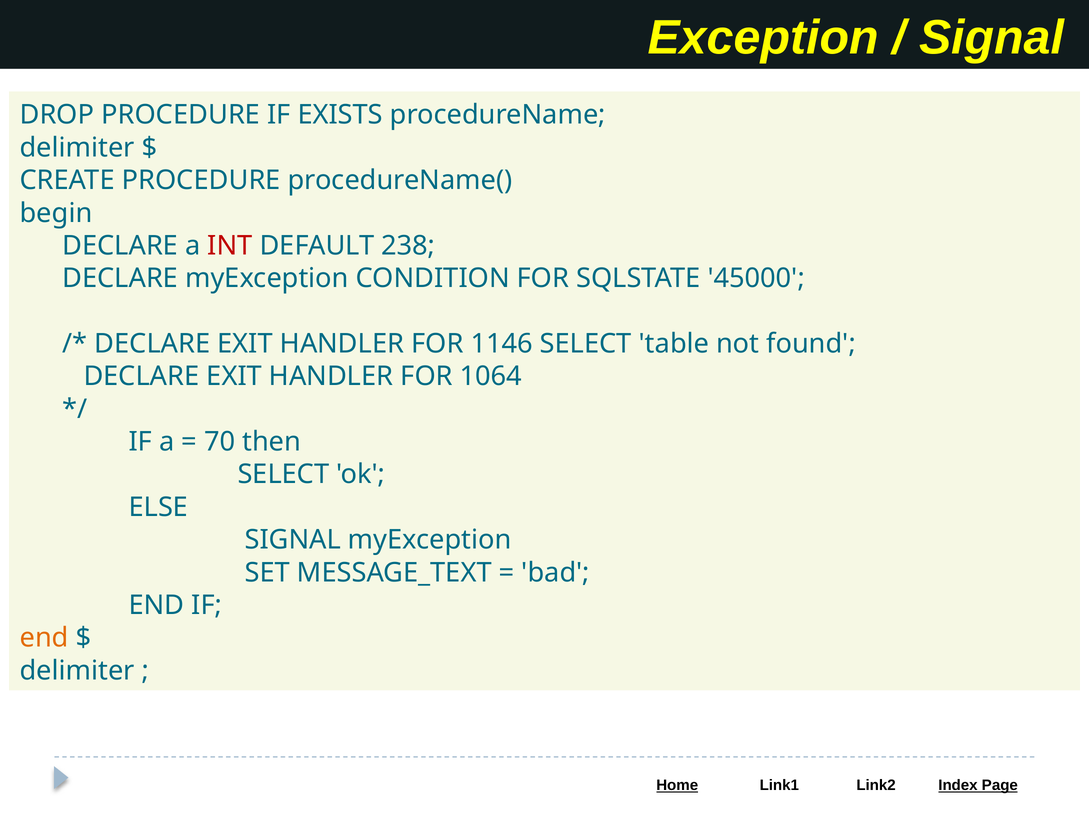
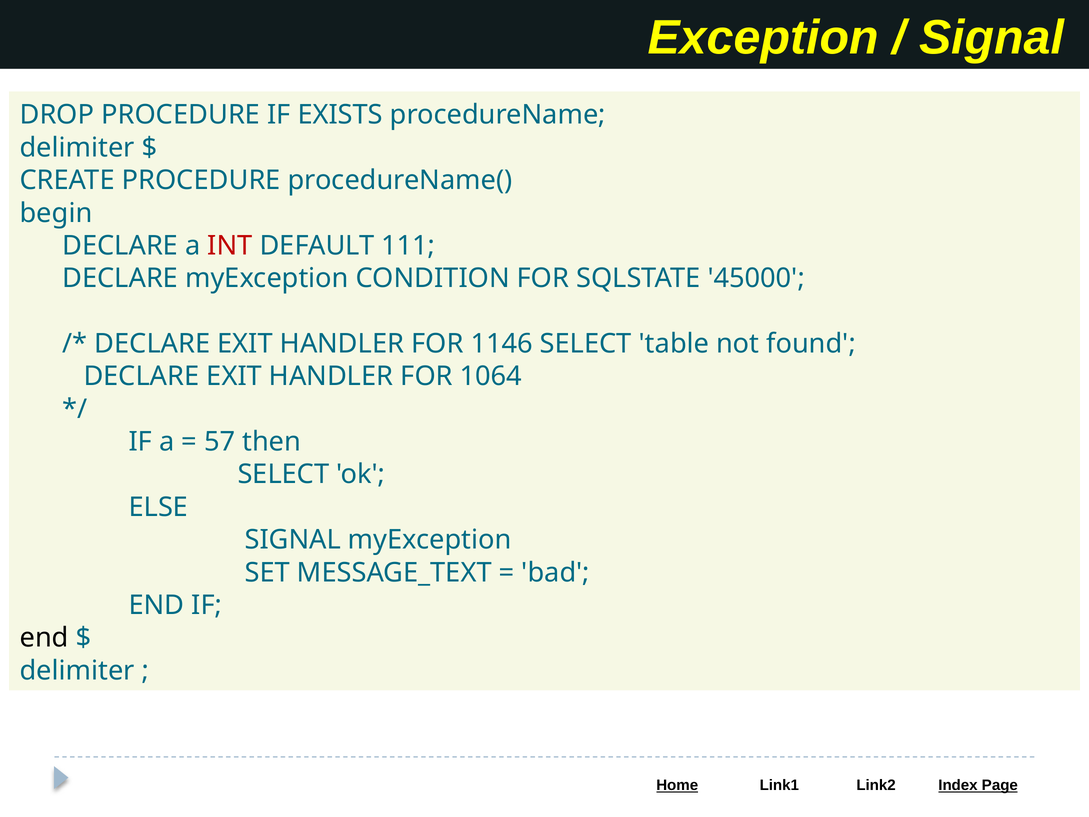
238: 238 -> 111
70: 70 -> 57
end at (44, 638) colour: orange -> black
